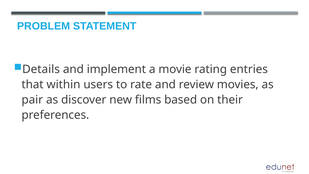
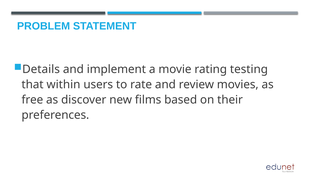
entries: entries -> testing
pair: pair -> free
